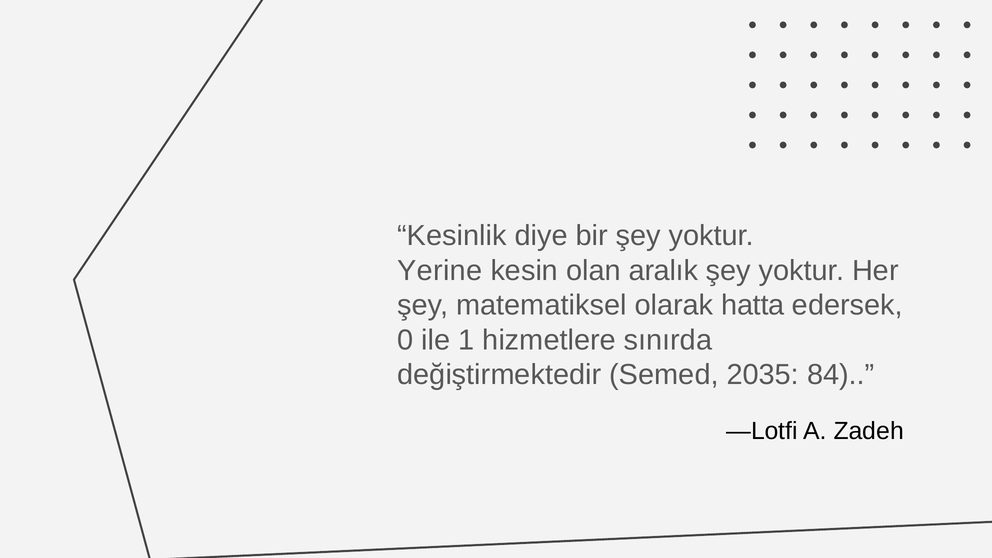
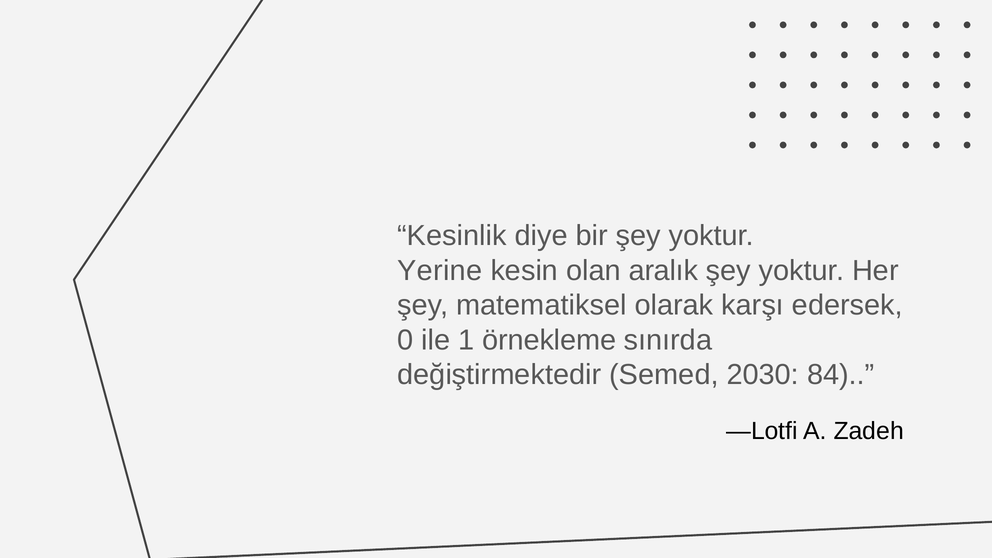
hatta: hatta -> karşı
hizmetlere: hizmetlere -> örnekleme
2035: 2035 -> 2030
